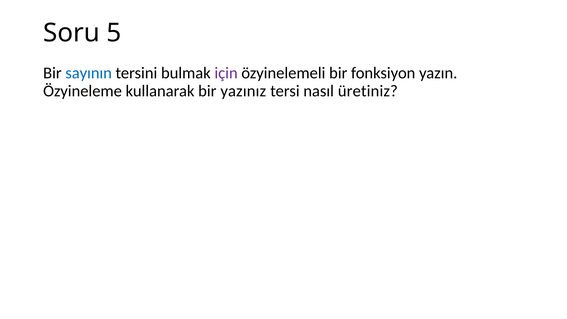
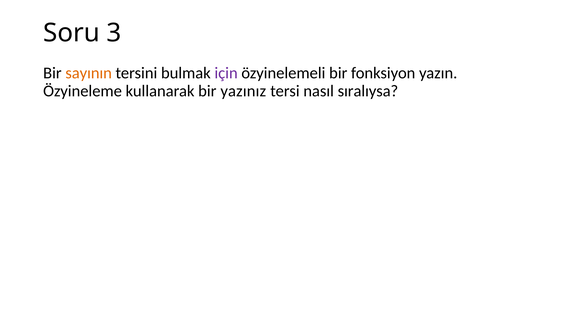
5: 5 -> 3
sayının colour: blue -> orange
üretiniz: üretiniz -> sıralıysa
